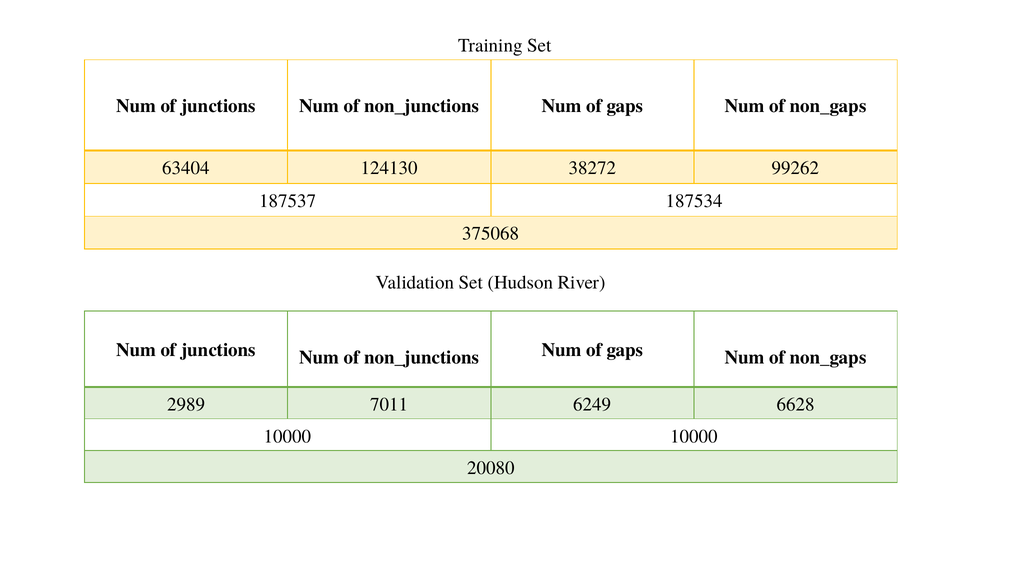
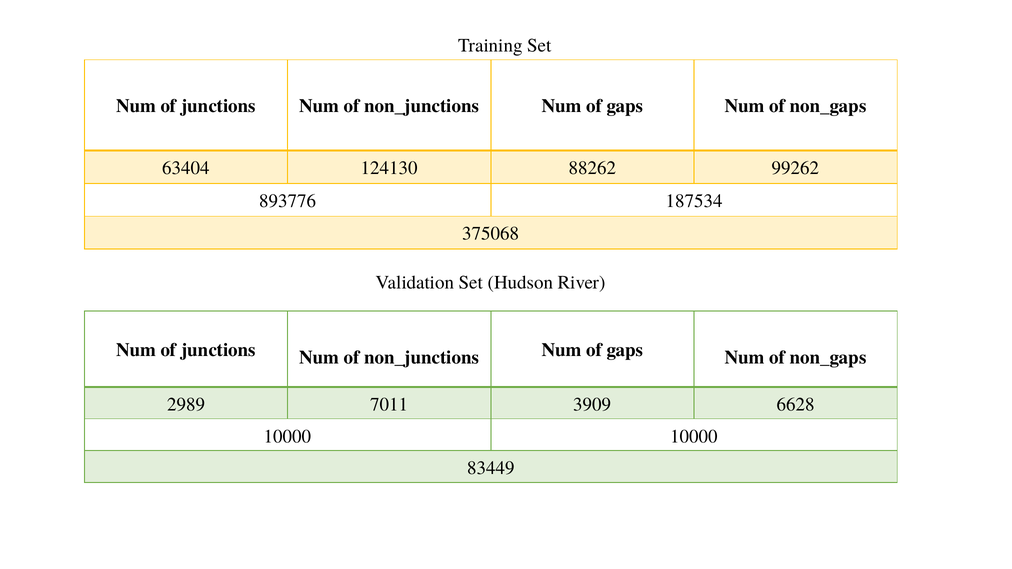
38272: 38272 -> 88262
187537: 187537 -> 893776
6249: 6249 -> 3909
20080: 20080 -> 83449
